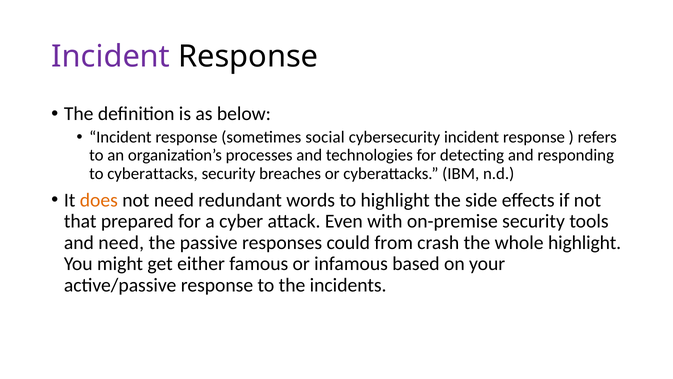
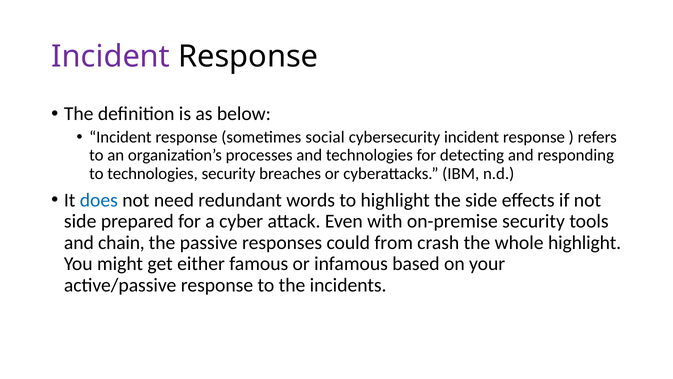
to cyberattacks: cyberattacks -> technologies
does colour: orange -> blue
that at (80, 221): that -> side
and need: need -> chain
